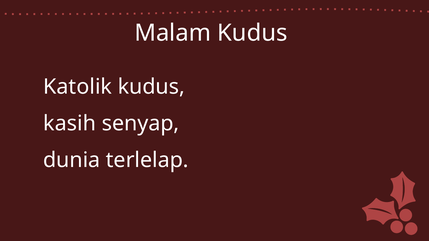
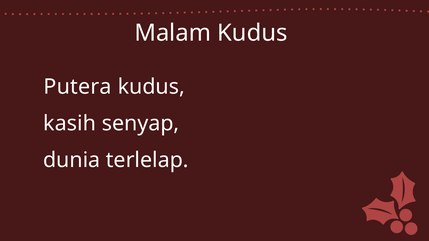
Katolik: Katolik -> Putera
